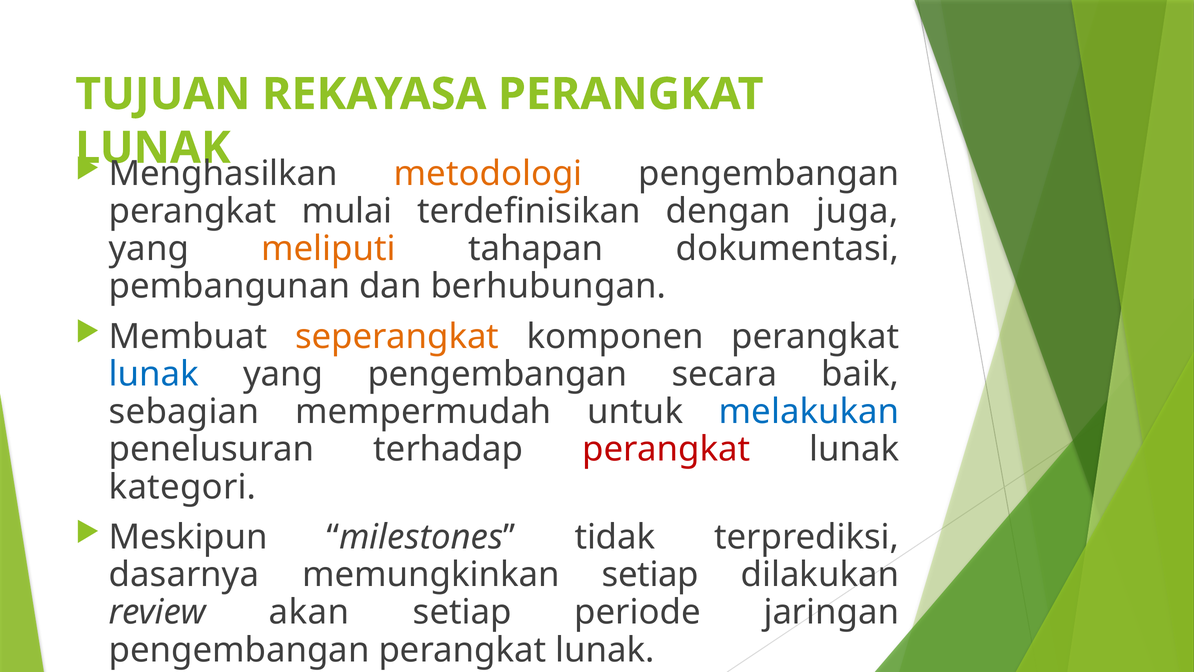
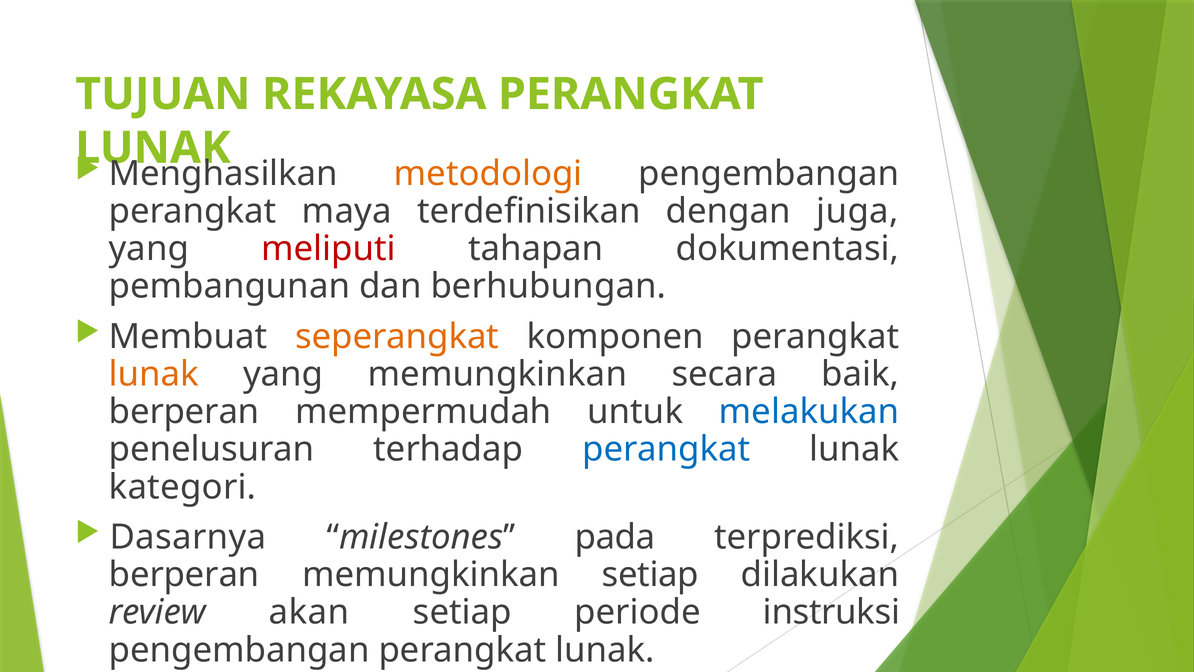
mulai: mulai -> maya
meliputi colour: orange -> red
lunak at (154, 374) colour: blue -> orange
yang pengembangan: pengembangan -> memungkinkan
sebagian at (184, 412): sebagian -> berperan
perangkat at (666, 449) colour: red -> blue
Meskipun: Meskipun -> Dasarnya
tidak: tidak -> pada
dasarnya at (184, 574): dasarnya -> berperan
jaringan: jaringan -> instruksi
